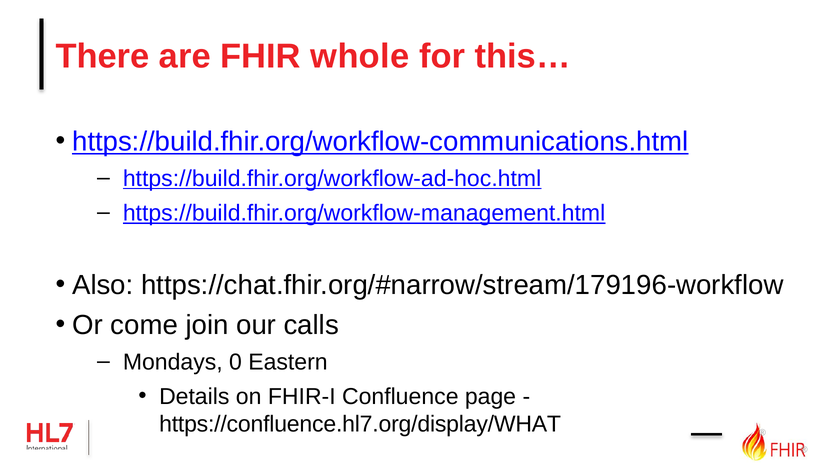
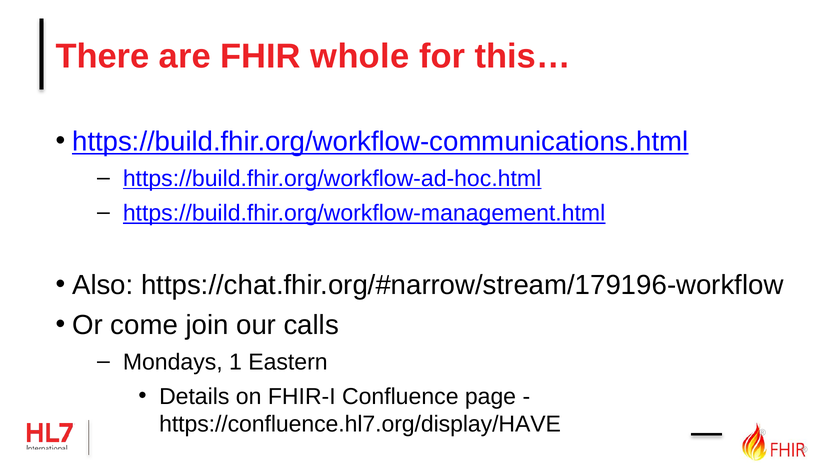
0: 0 -> 1
https://confluence.hl7.org/display/WHAT: https://confluence.hl7.org/display/WHAT -> https://confluence.hl7.org/display/HAVE
